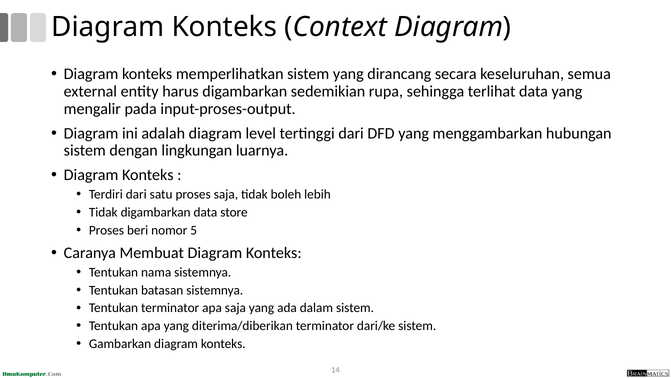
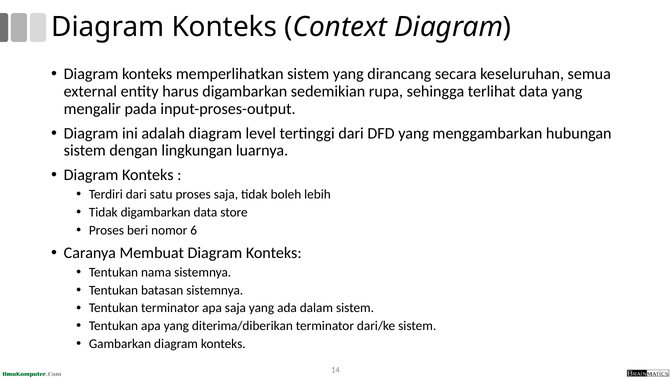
5: 5 -> 6
